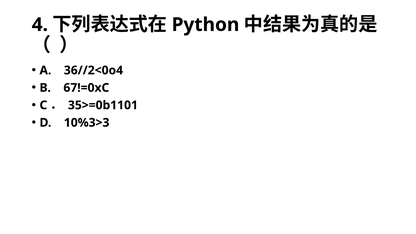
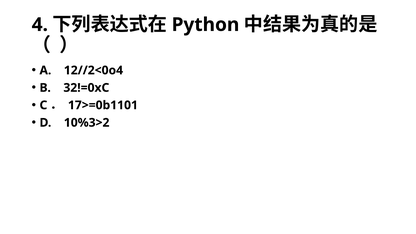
36//2<0o4: 36//2<0o4 -> 12//2<0o4
67!=0xC: 67!=0xC -> 32!=0xC
35>=0b1101: 35>=0b1101 -> 17>=0b1101
10%3>3: 10%3>3 -> 10%3>2
